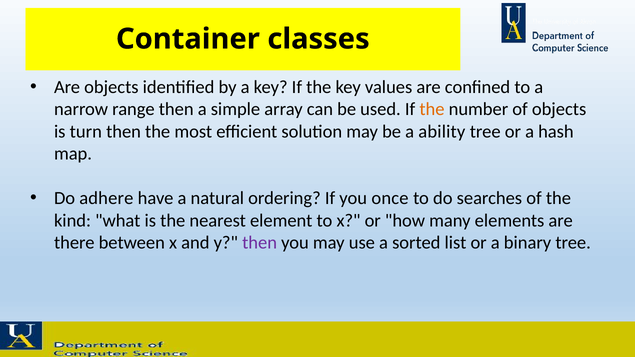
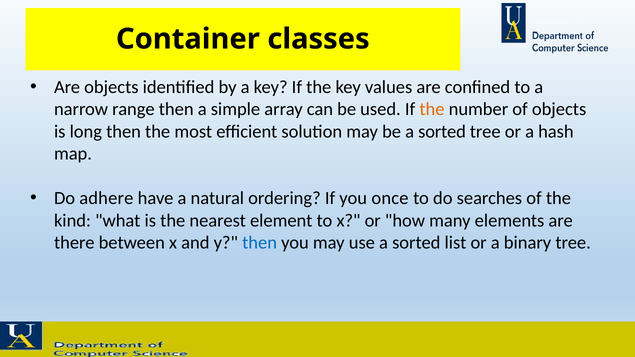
turn: turn -> long
be a ability: ability -> sorted
then at (260, 243) colour: purple -> blue
